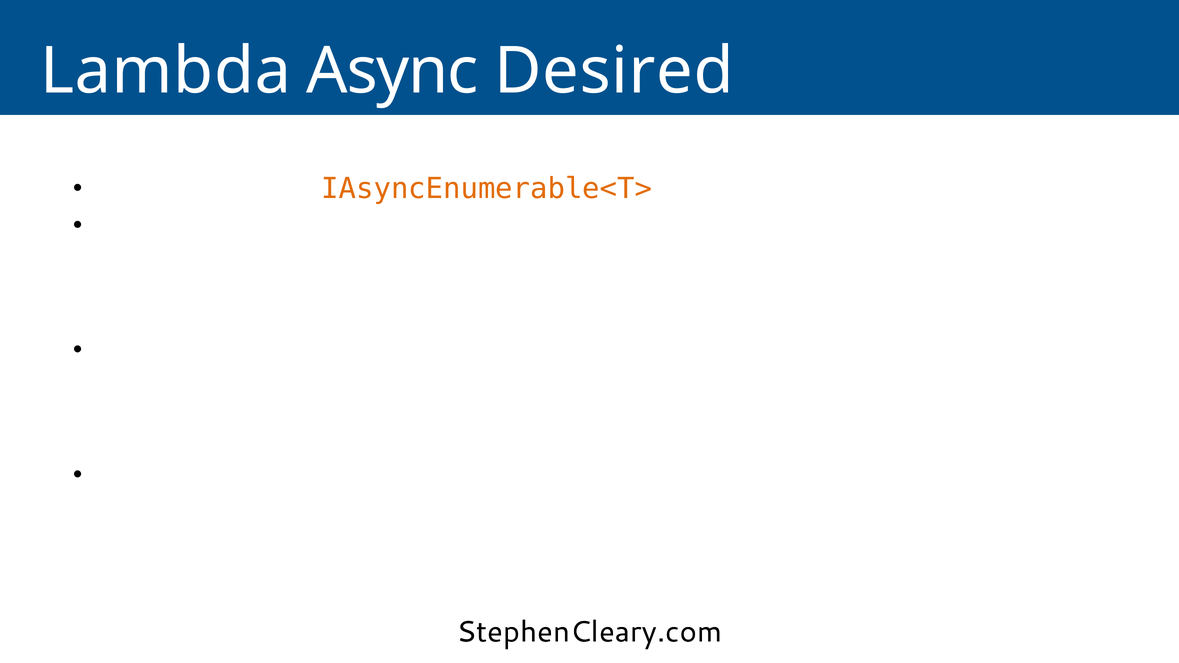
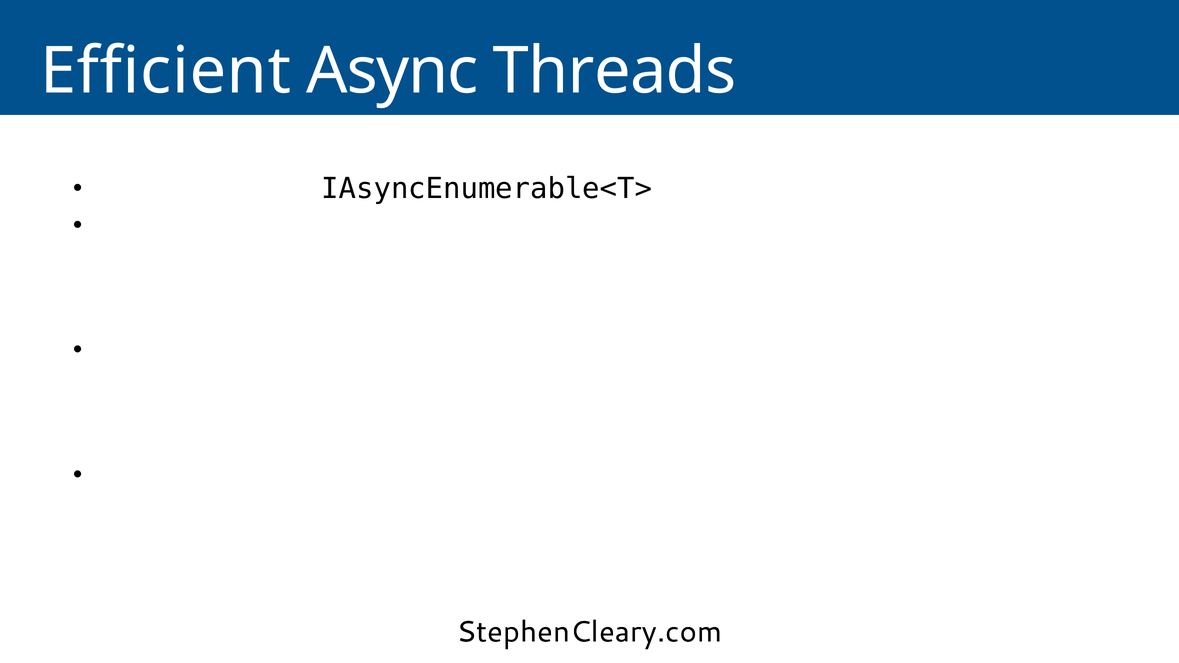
Lambda: Lambda -> Efficient
Desired: Desired -> Threads
IAsyncEnumerable<T> colour: orange -> black
